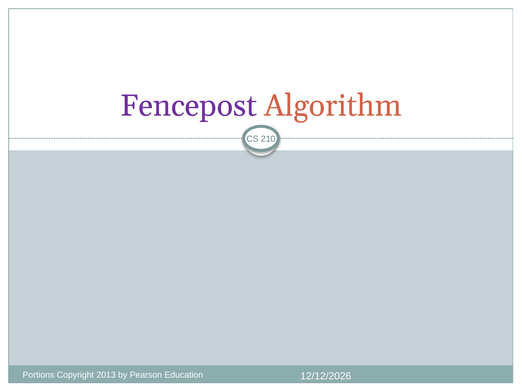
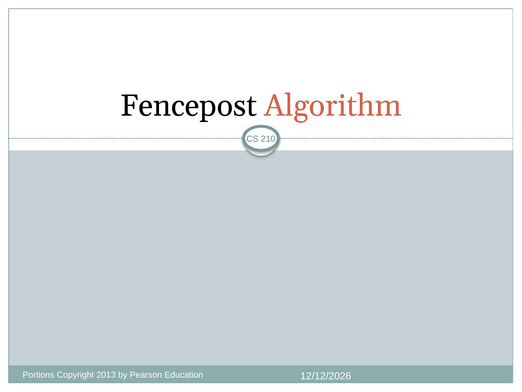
Fencepost colour: purple -> black
